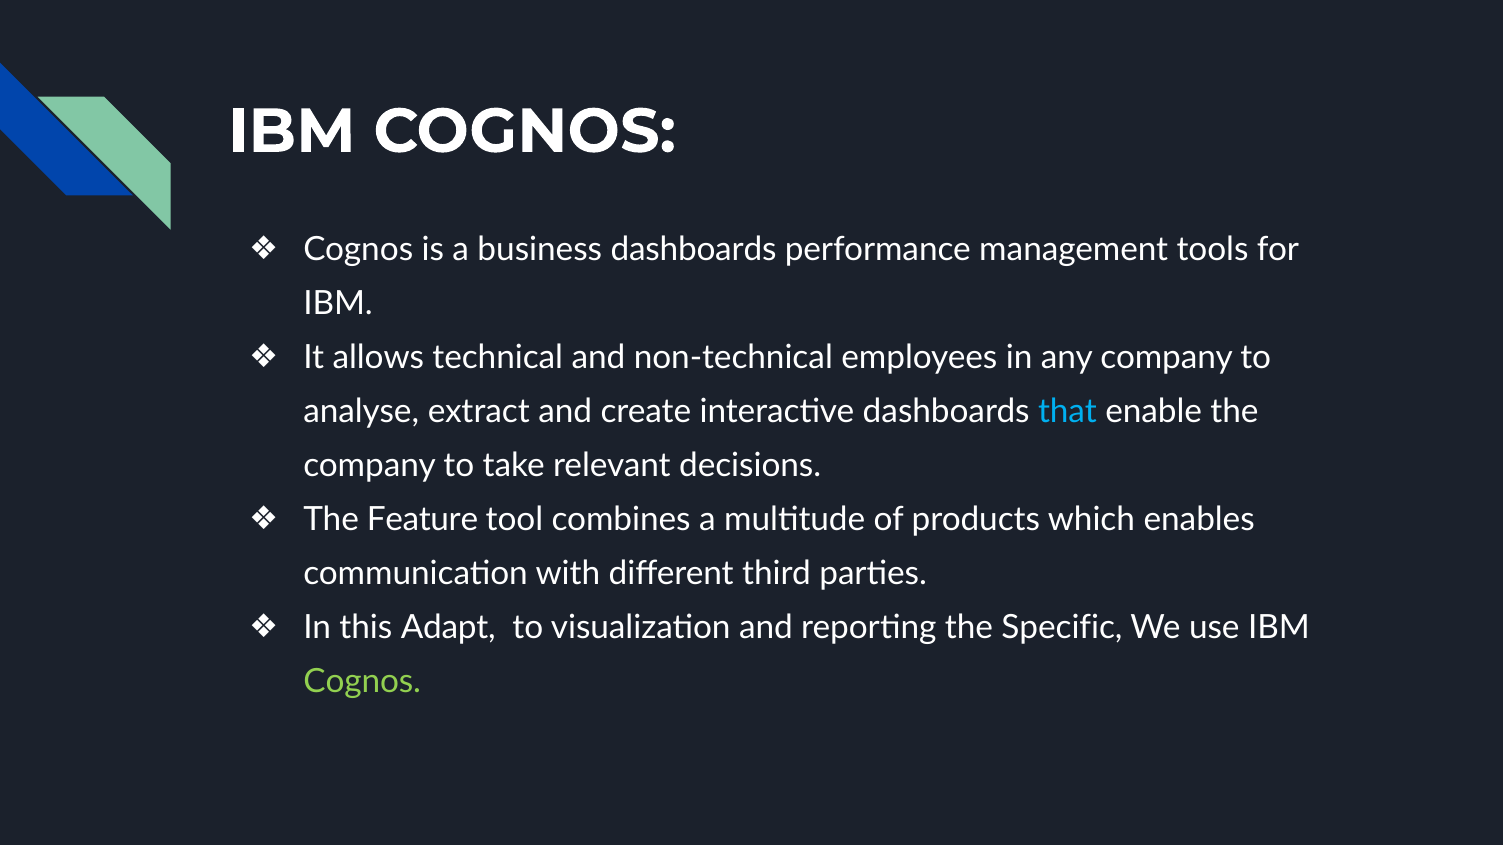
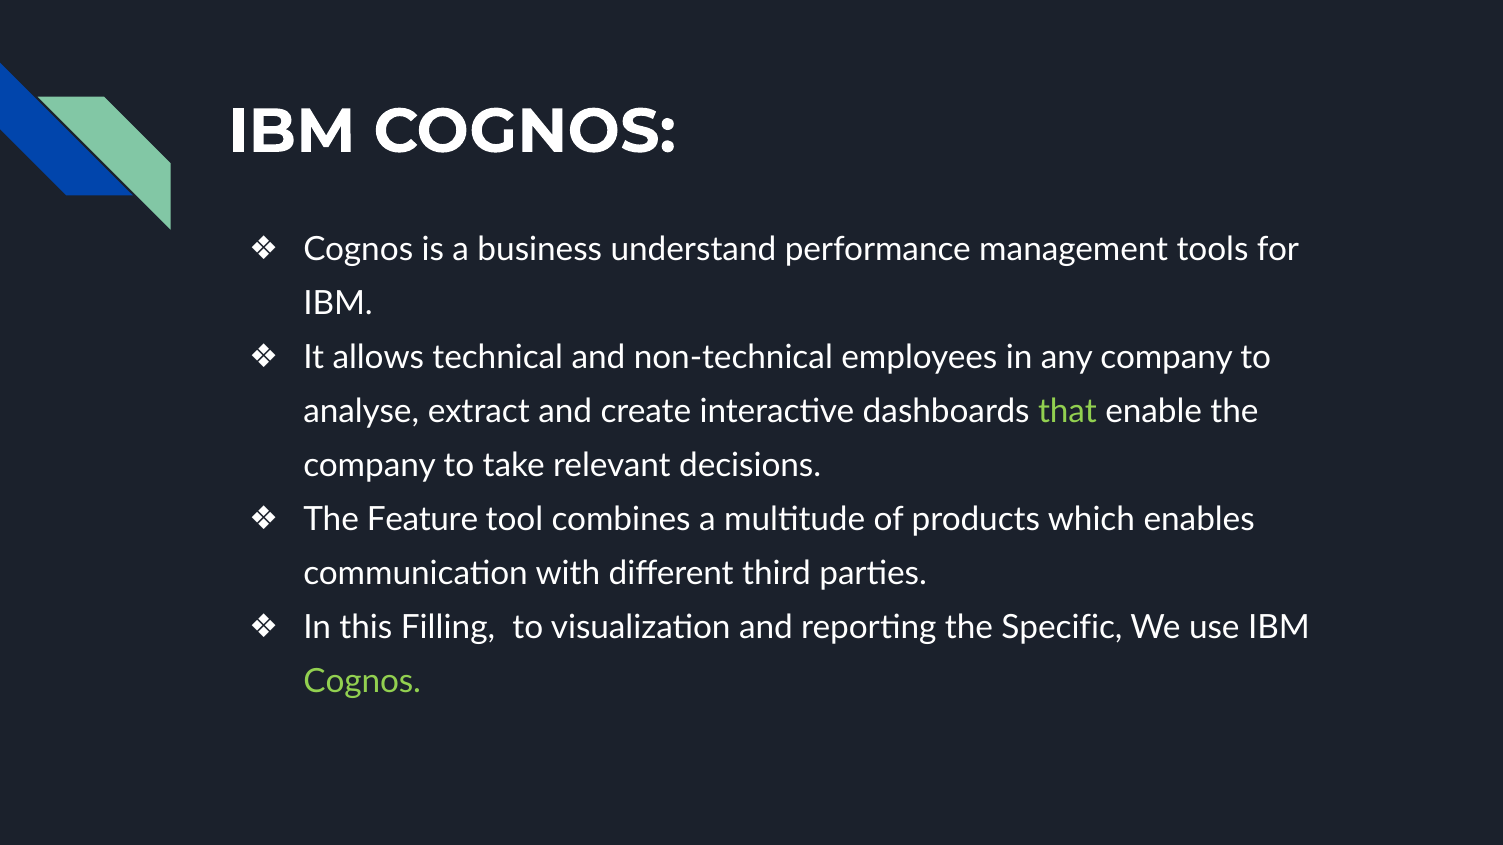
business dashboards: dashboards -> understand
that colour: light blue -> light green
Adapt: Adapt -> Filling
